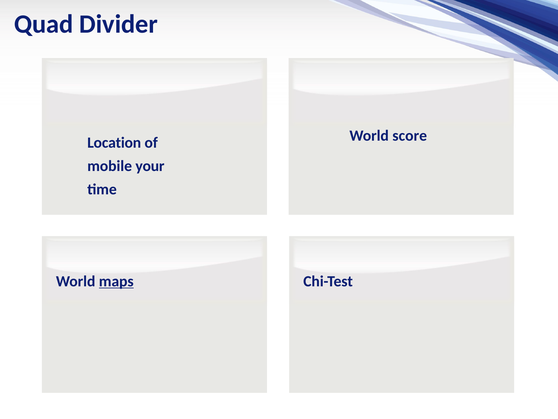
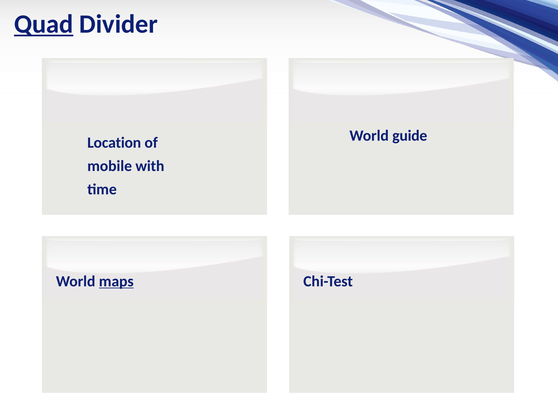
Quad underline: none -> present
score: score -> guide
your: your -> with
